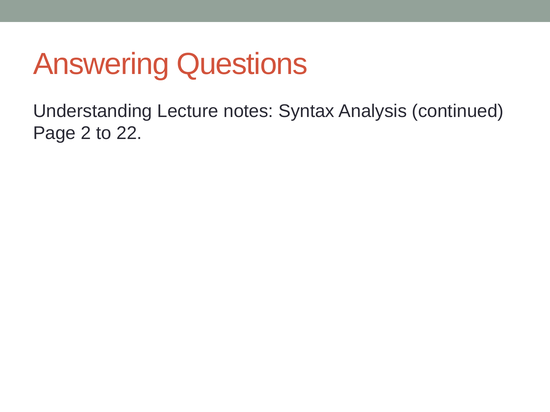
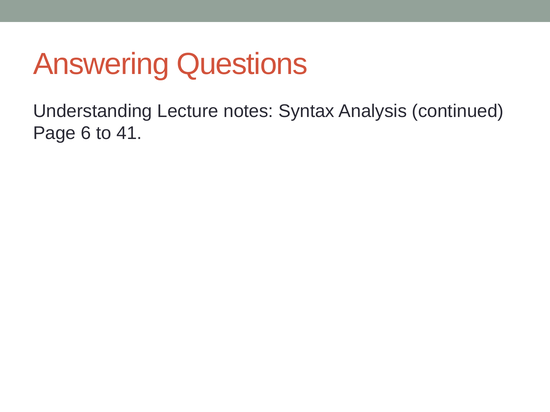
2: 2 -> 6
22: 22 -> 41
